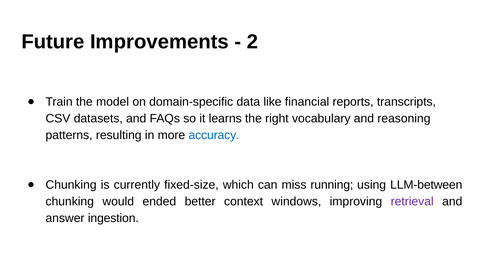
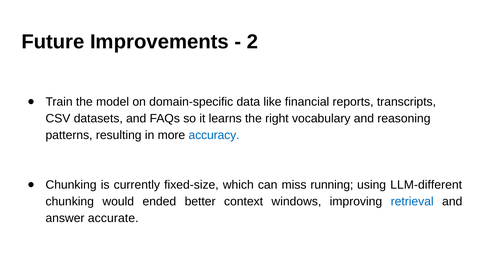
LLM-between: LLM-between -> LLM-different
retrieval colour: purple -> blue
ingestion: ingestion -> accurate
